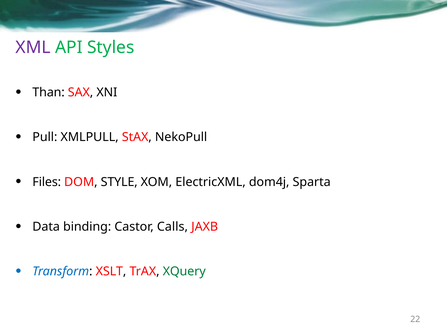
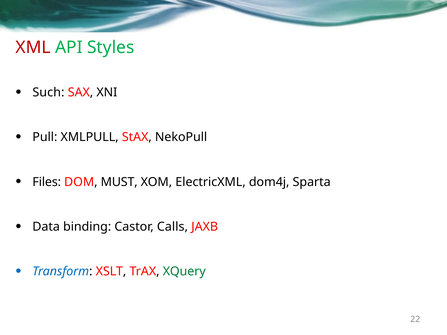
XML colour: purple -> red
Than: Than -> Such
STYLE: STYLE -> MUST
